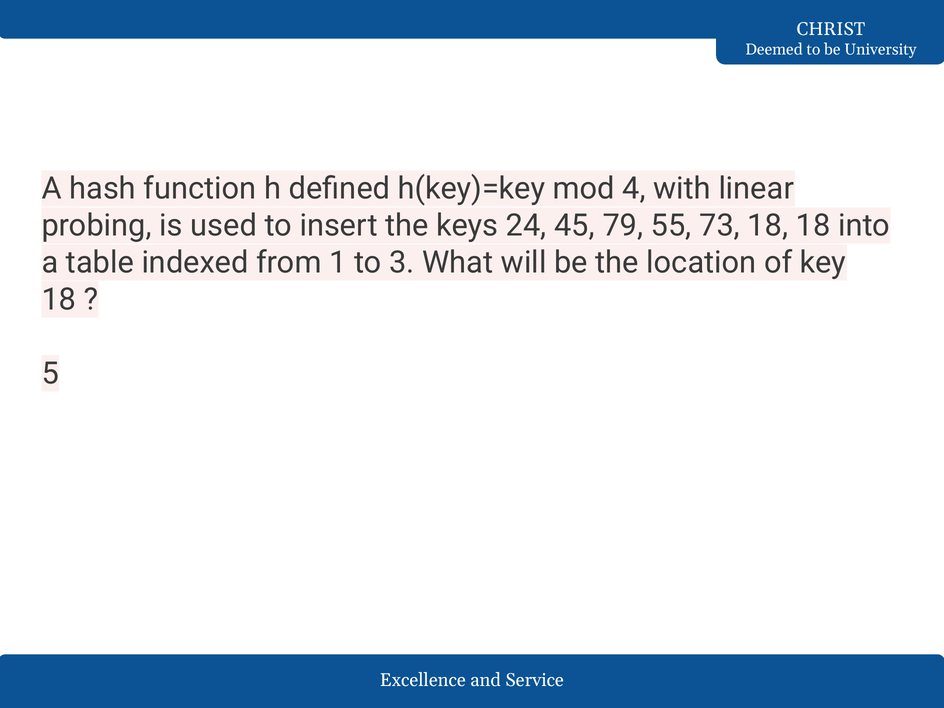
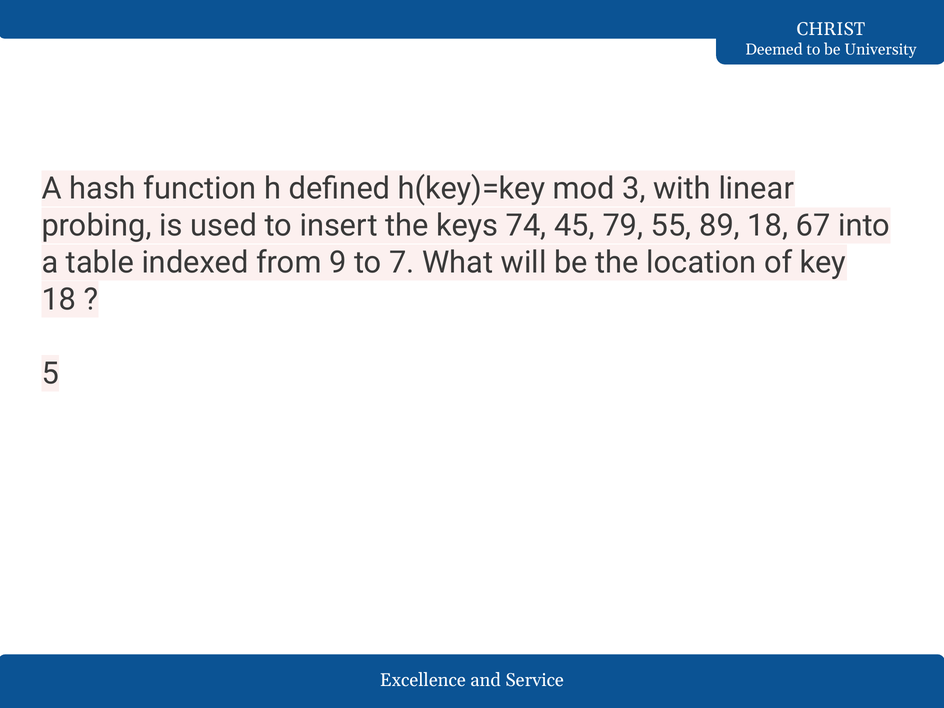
4: 4 -> 3
24: 24 -> 74
73: 73 -> 89
18 18: 18 -> 67
1: 1 -> 9
3: 3 -> 7
